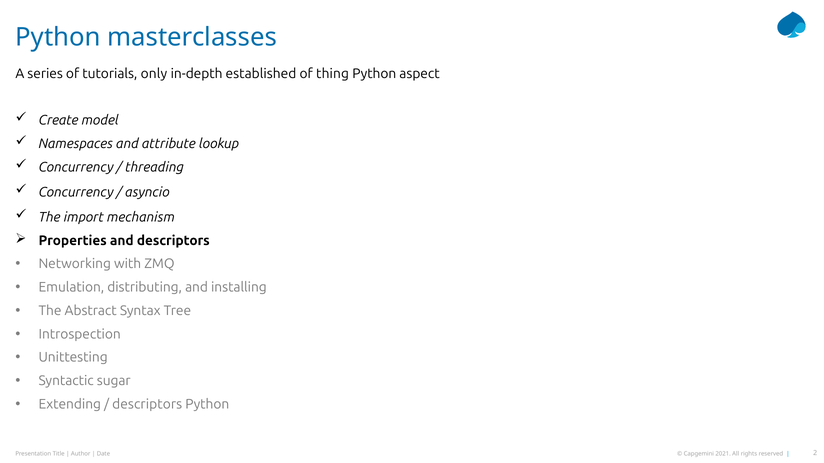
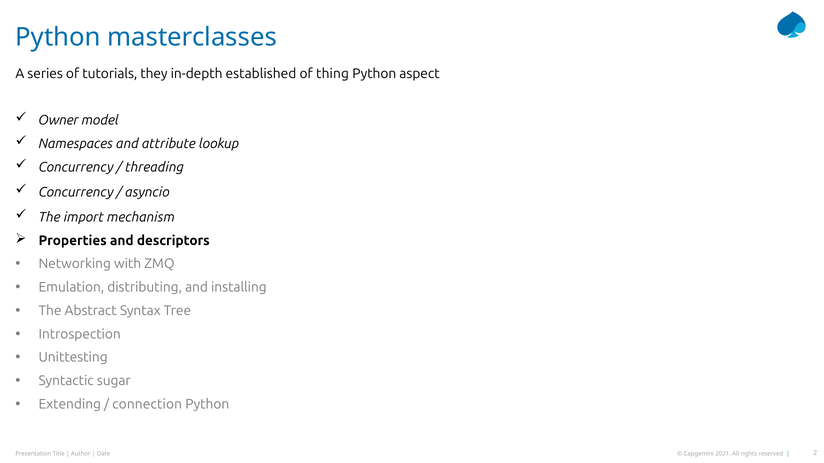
only: only -> they
Create: Create -> Owner
descriptors at (147, 405): descriptors -> connection
